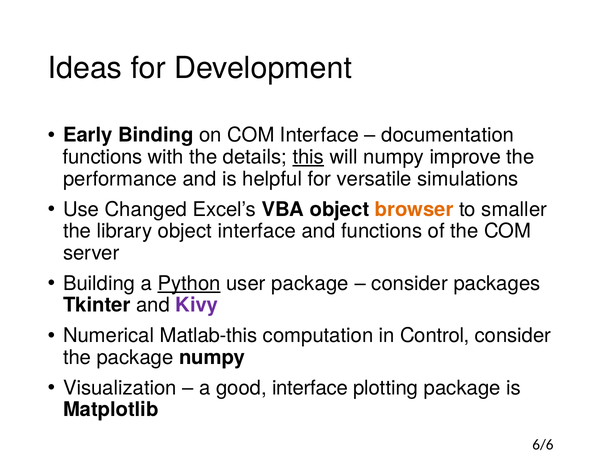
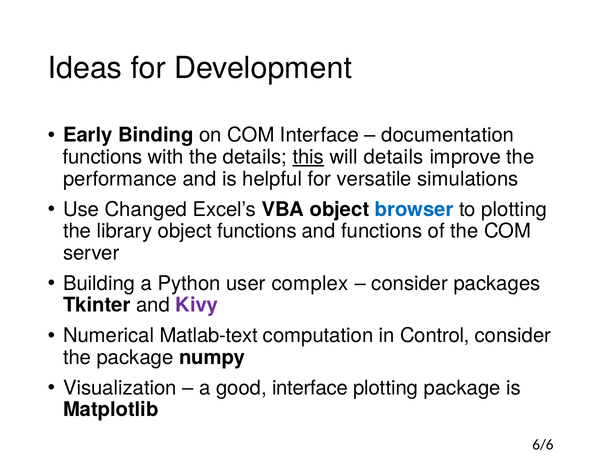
will numpy: numpy -> details
browser colour: orange -> blue
to smaller: smaller -> plotting
object interface: interface -> functions
Python underline: present -> none
user package: package -> complex
Matlab-this: Matlab-this -> Matlab-text
